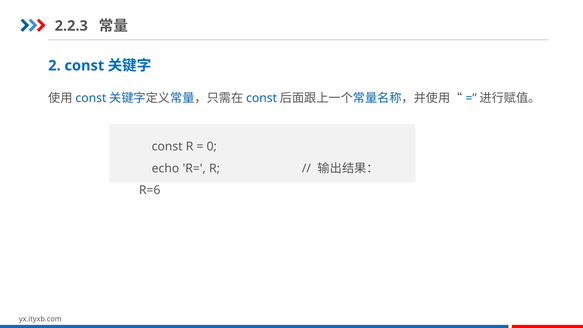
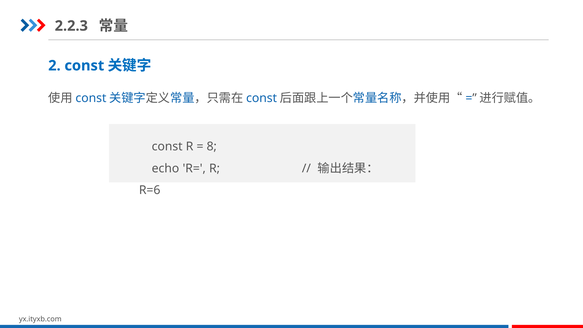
0: 0 -> 8
